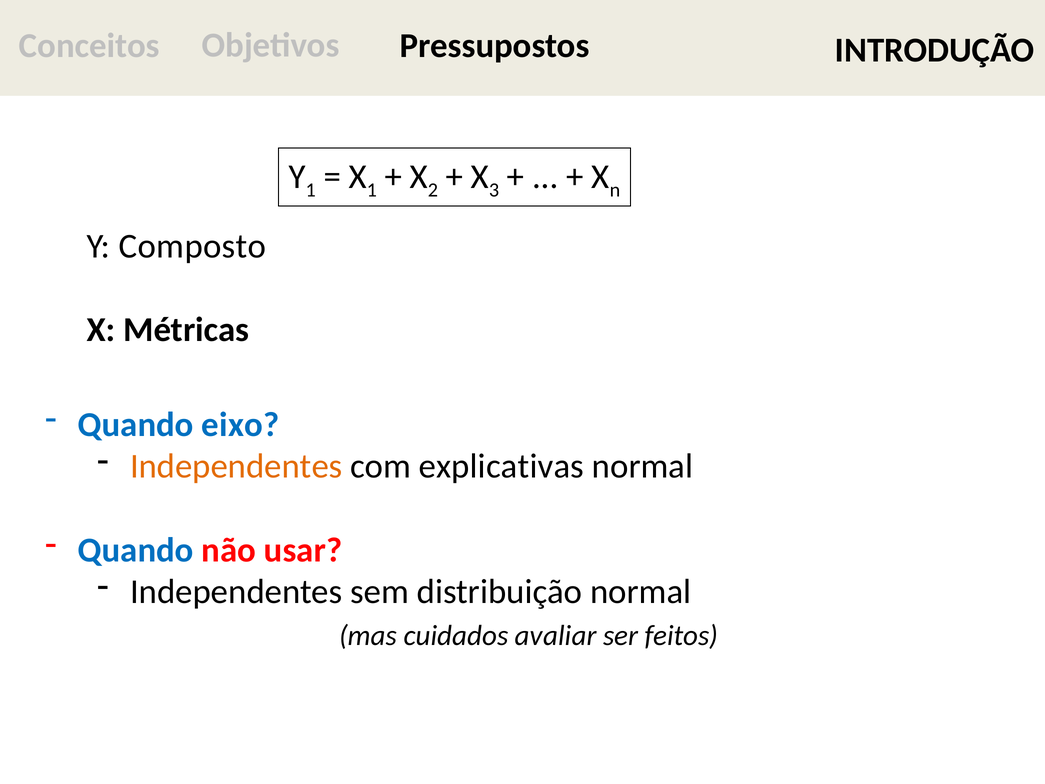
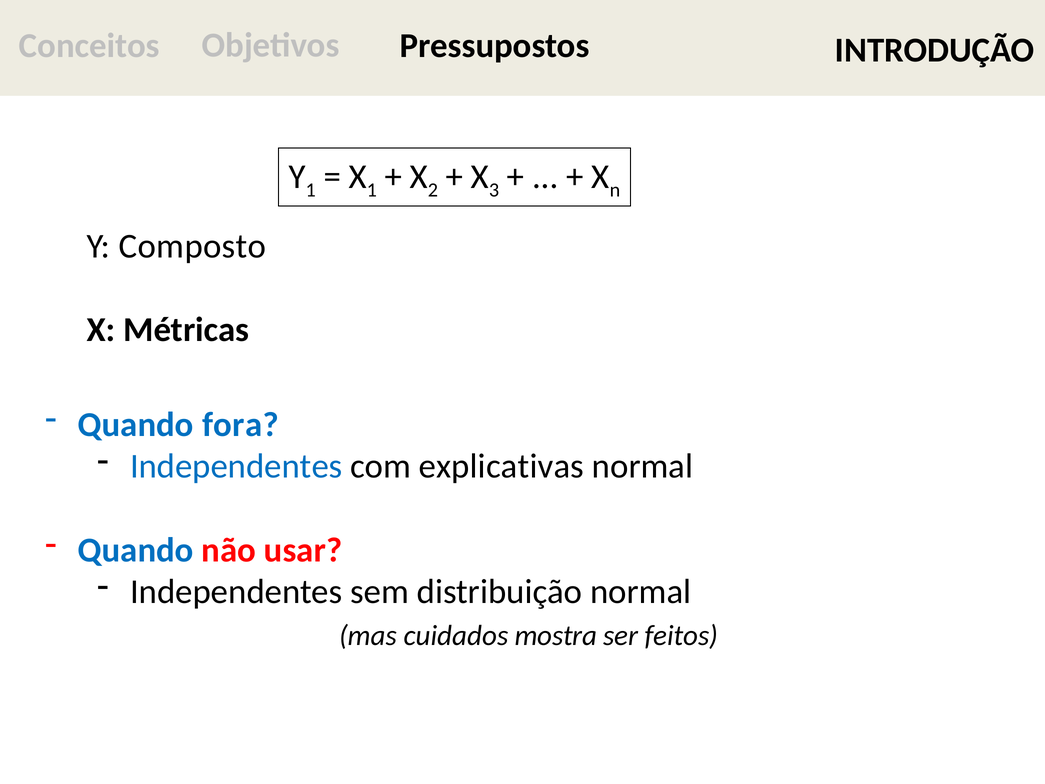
eixo: eixo -> fora
Independentes at (236, 466) colour: orange -> blue
avaliar: avaliar -> mostra
